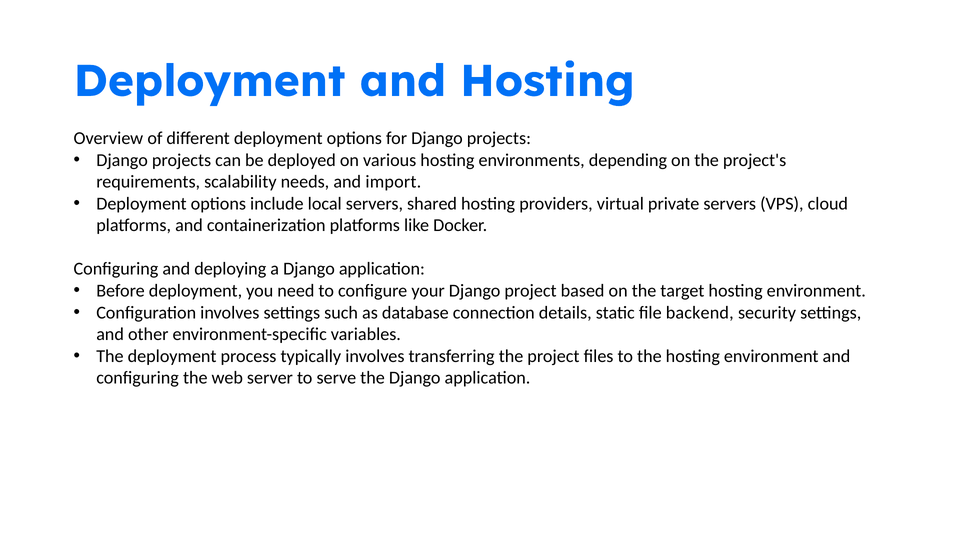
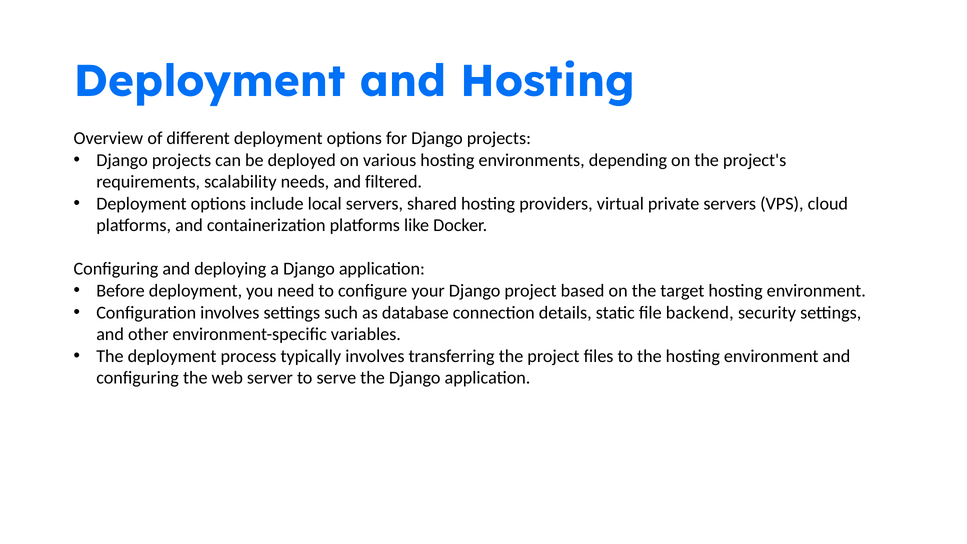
import: import -> filtered
